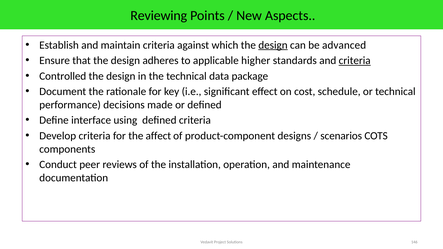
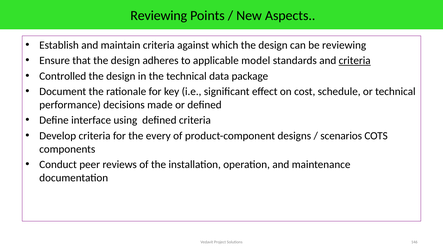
design at (273, 45) underline: present -> none
be advanced: advanced -> reviewing
higher: higher -> model
affect: affect -> every
